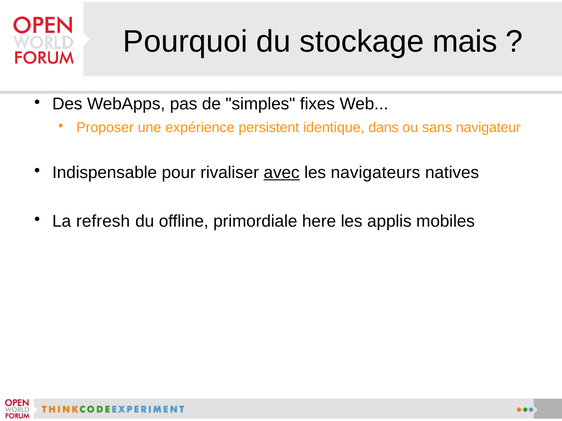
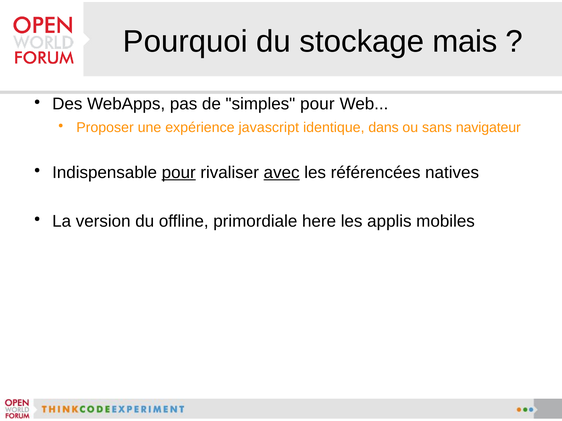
simples fixes: fixes -> pour
persistent: persistent -> javascript
pour at (179, 173) underline: none -> present
navigateurs: navigateurs -> référencées
refresh: refresh -> version
